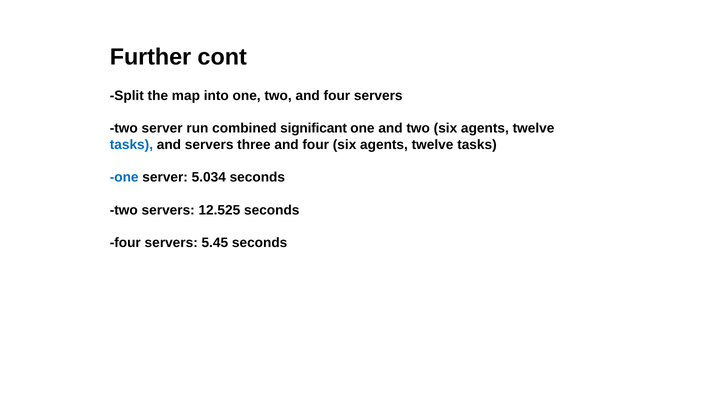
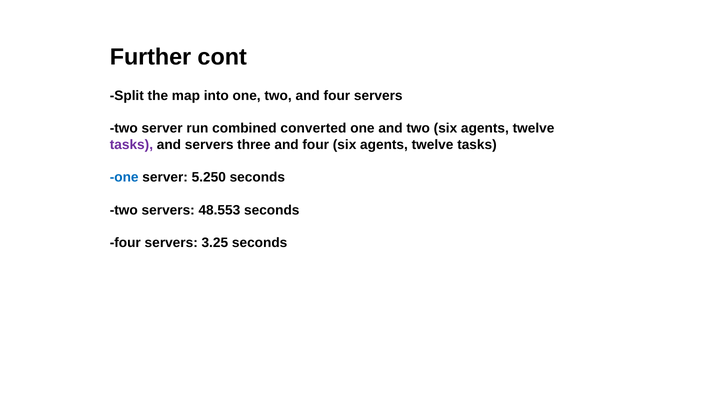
significant: significant -> converted
tasks at (131, 145) colour: blue -> purple
5.034: 5.034 -> 5.250
12.525: 12.525 -> 48.553
5.45: 5.45 -> 3.25
